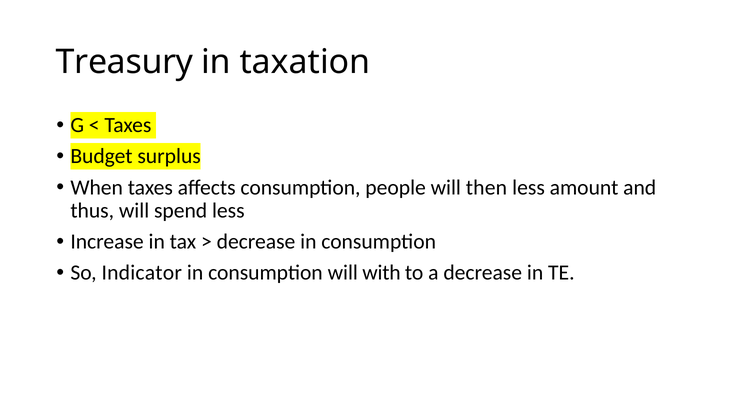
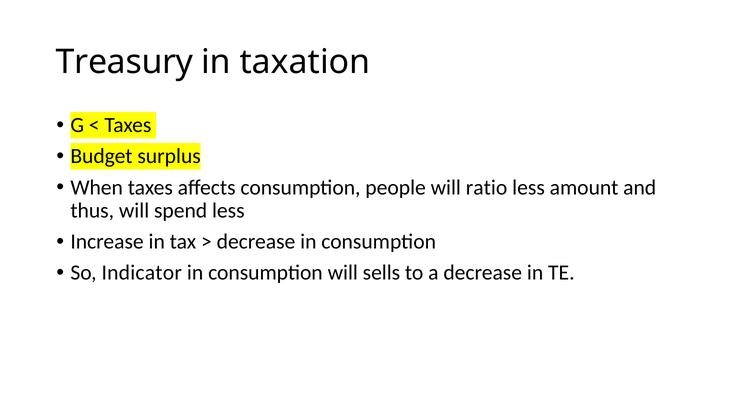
then: then -> ratio
with: with -> sells
